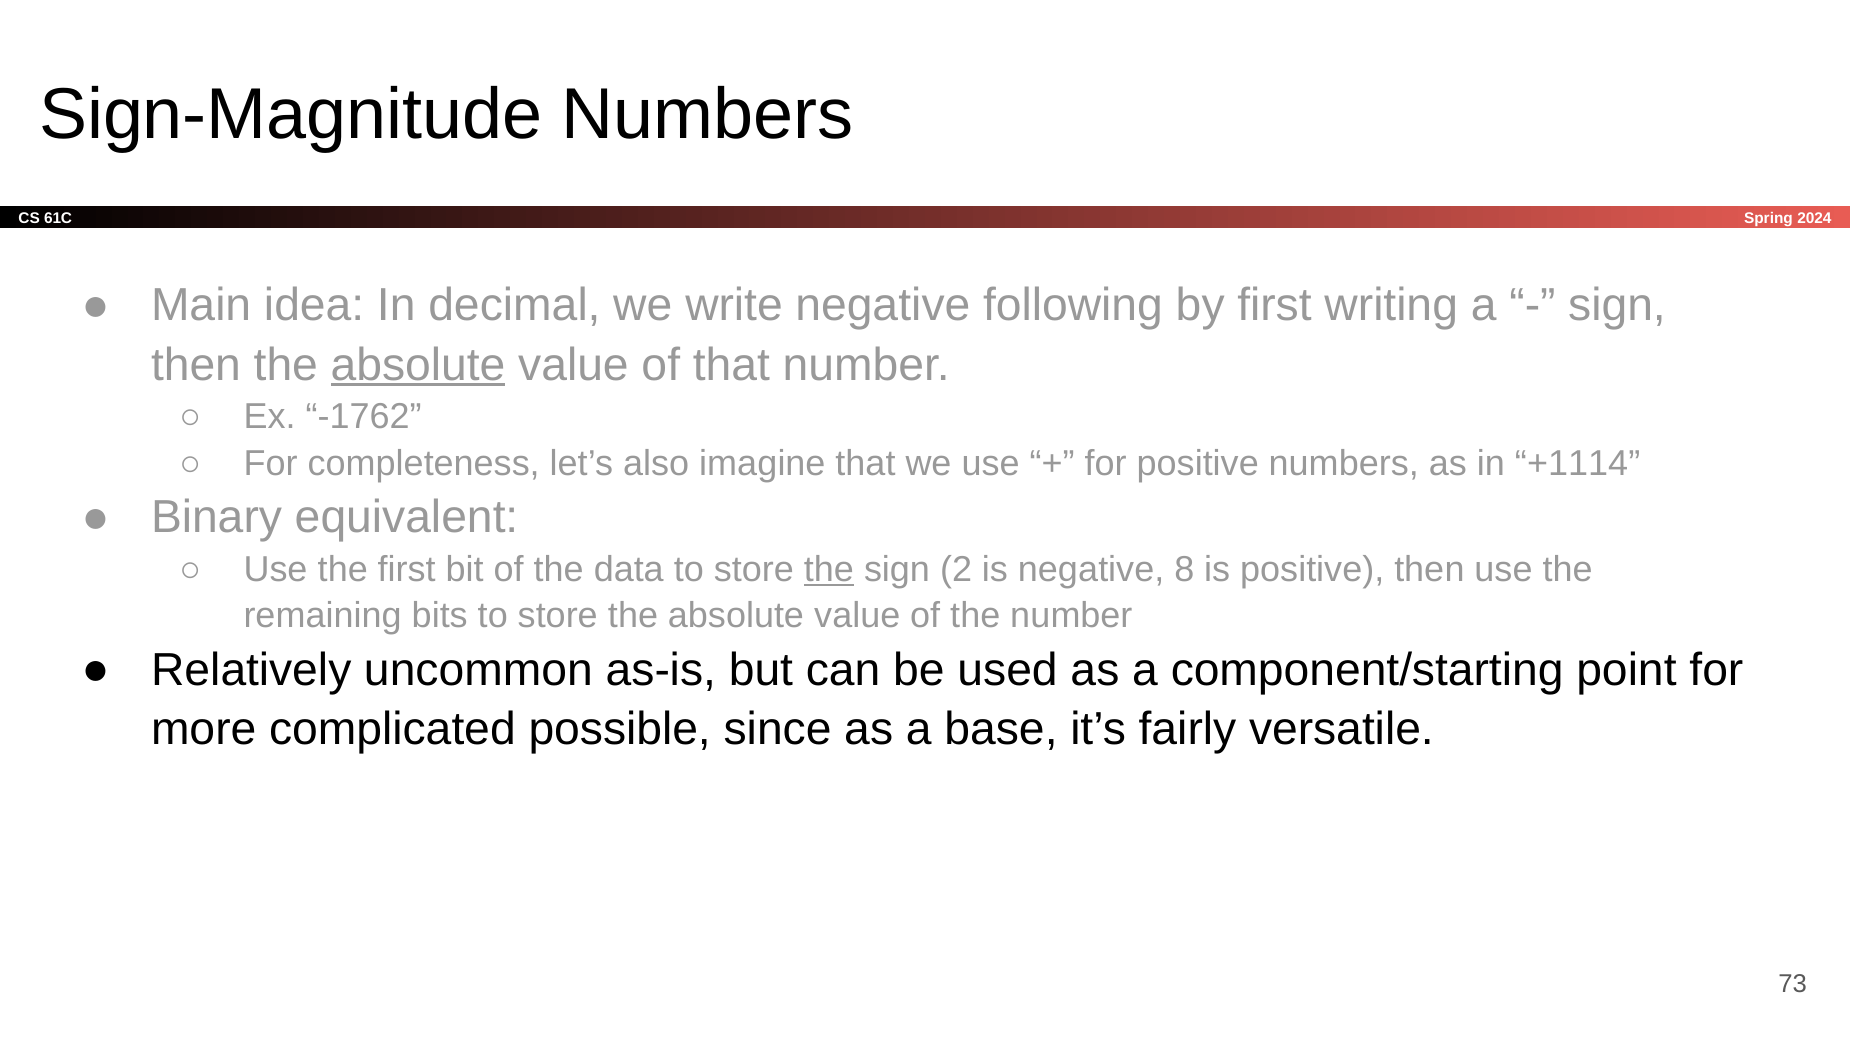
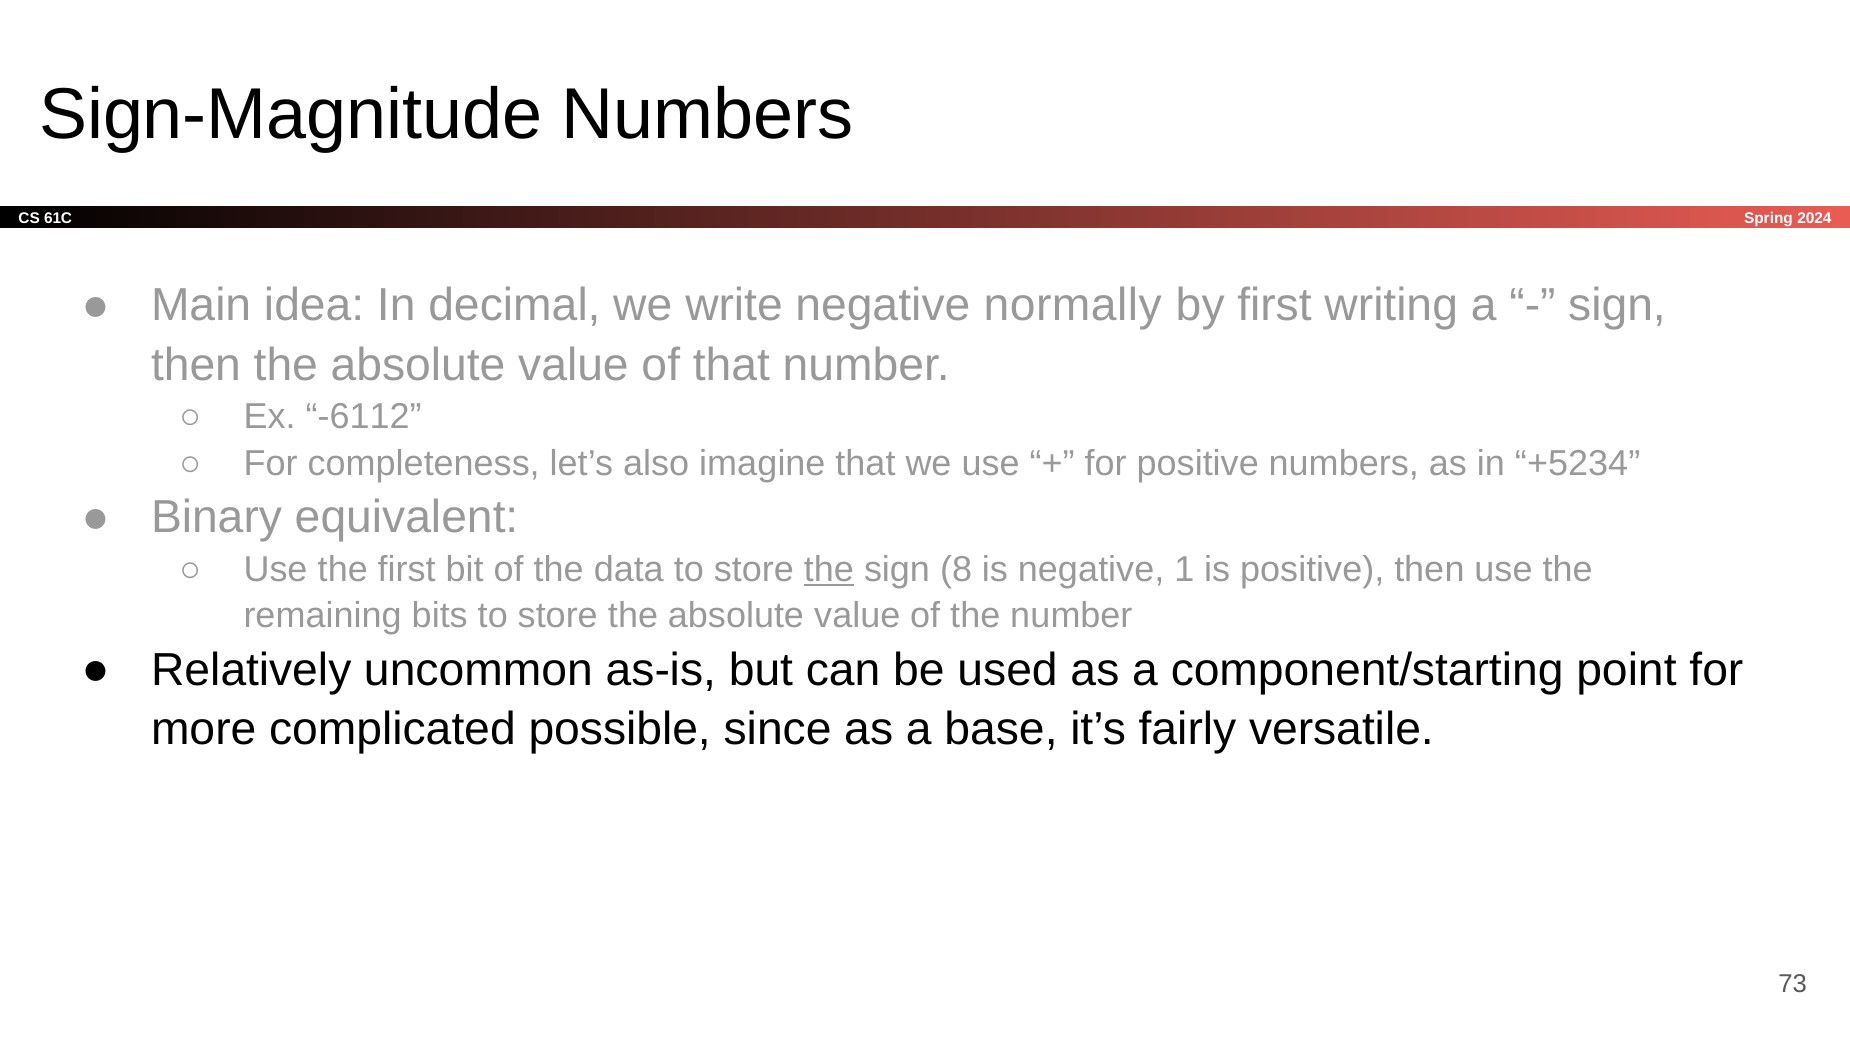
following: following -> normally
absolute at (418, 365) underline: present -> none
-1762: -1762 -> -6112
+1114: +1114 -> +5234
2: 2 -> 8
8: 8 -> 1
